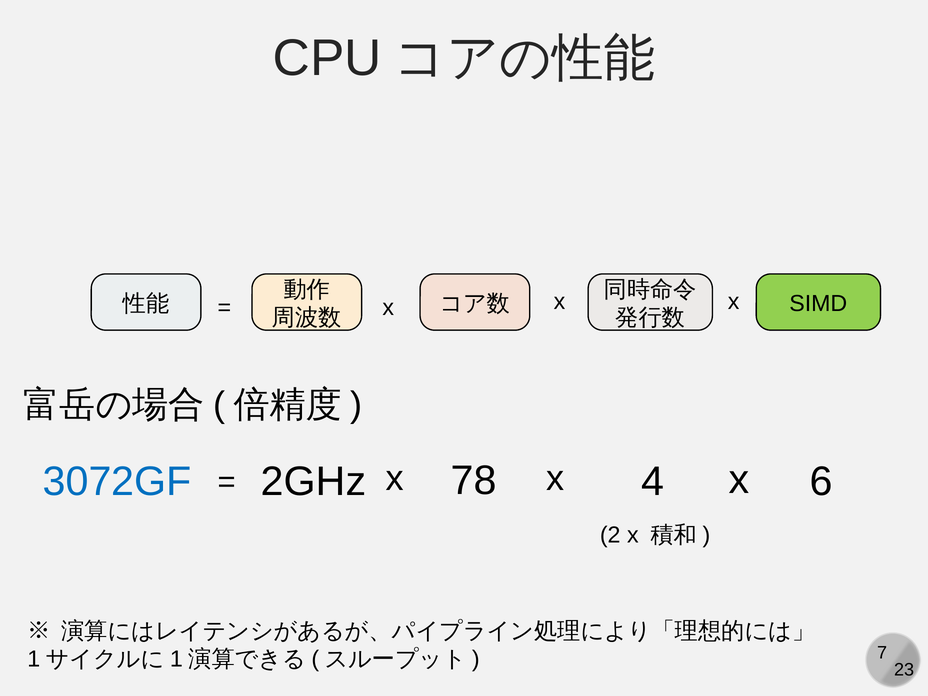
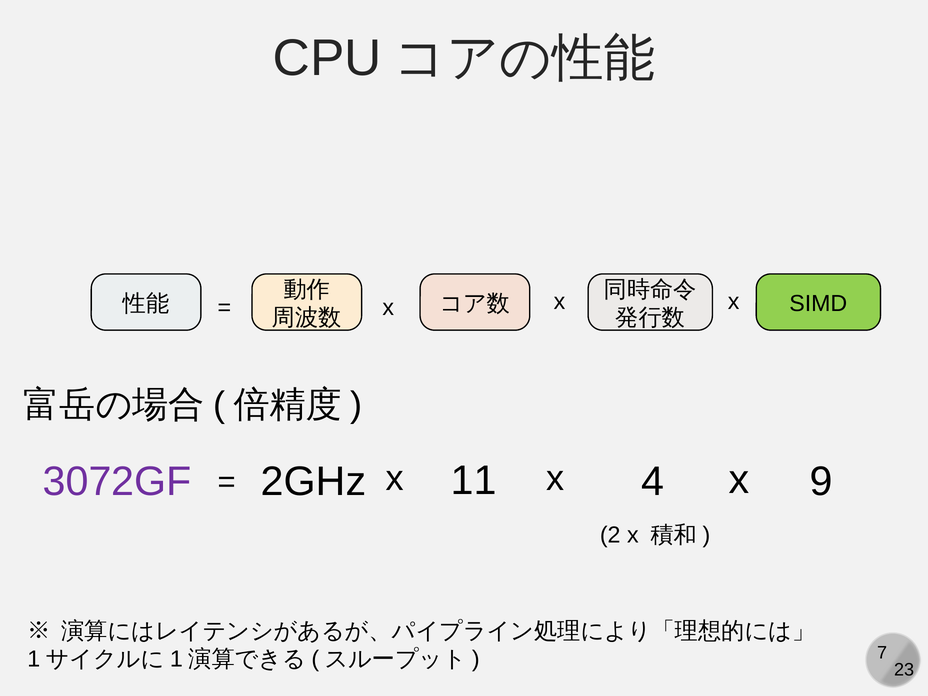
3072GF colour: blue -> purple
78: 78 -> 11
6: 6 -> 9
